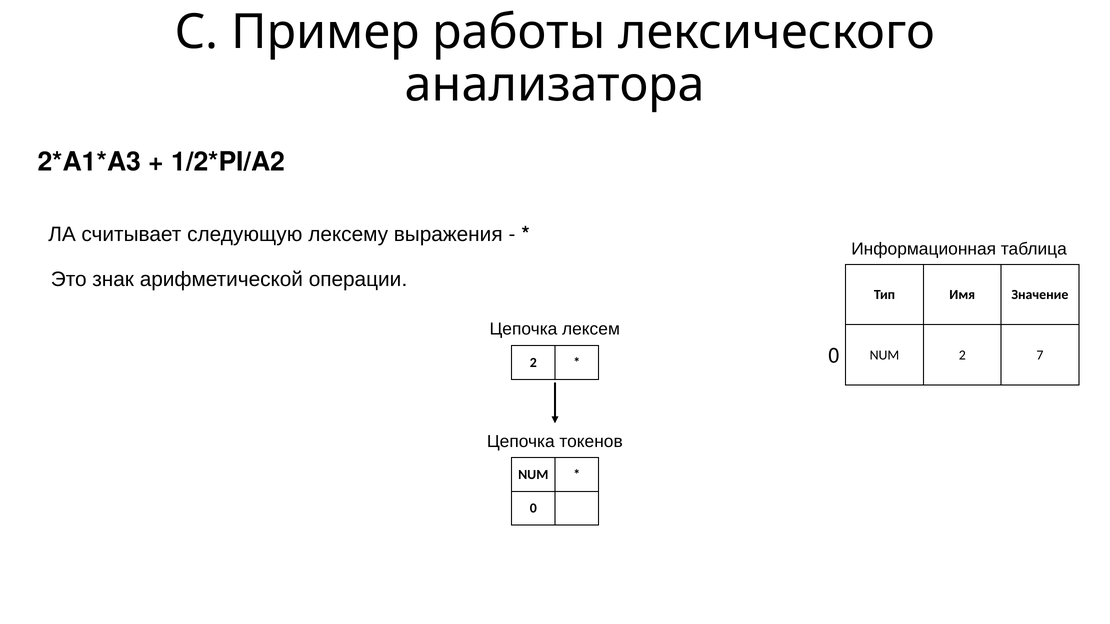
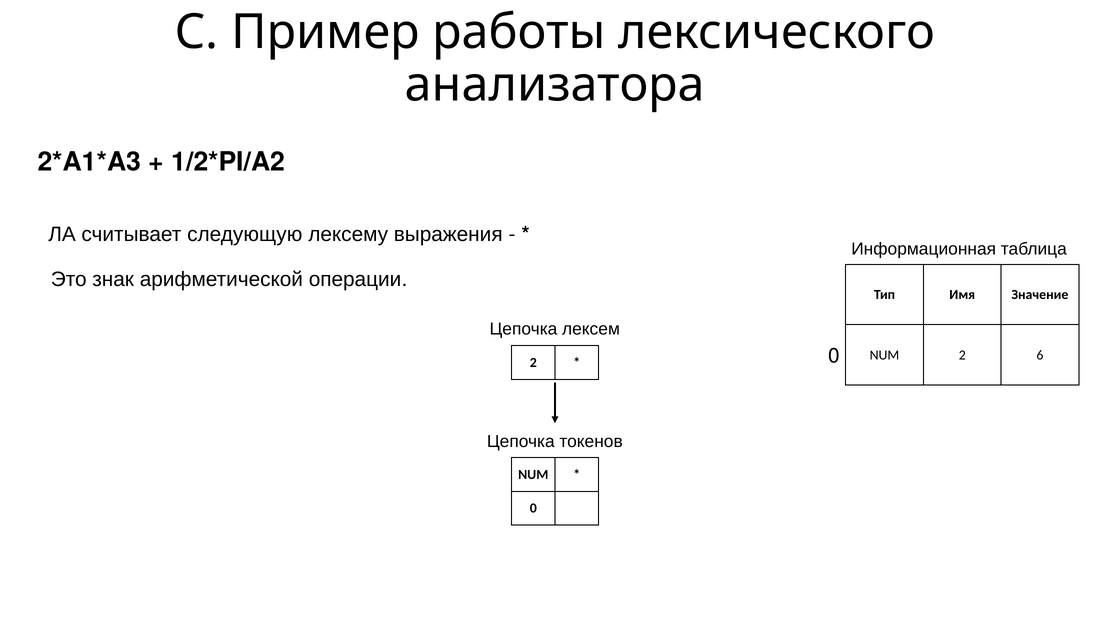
7: 7 -> 6
